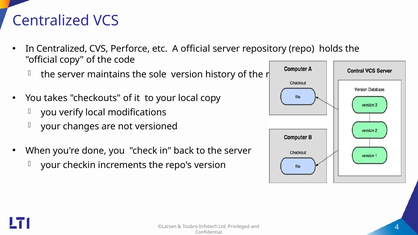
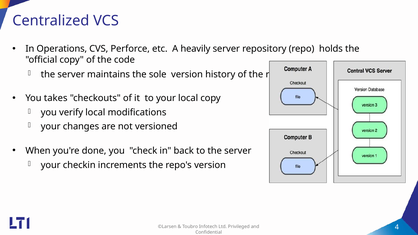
In Centralized: Centralized -> Operations
A official: official -> heavily
